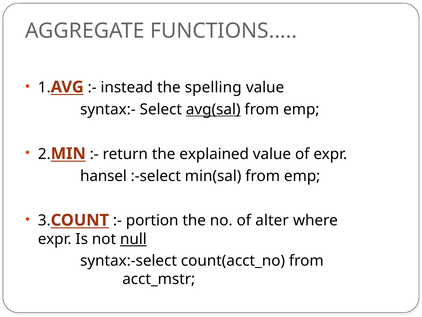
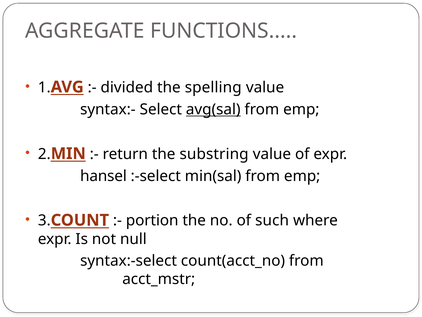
instead: instead -> divided
explained: explained -> substring
alter: alter -> such
null underline: present -> none
